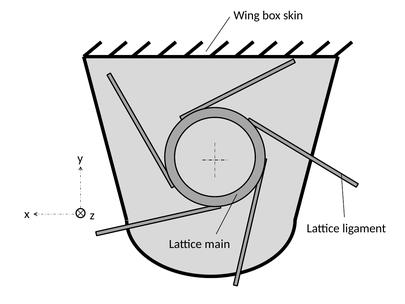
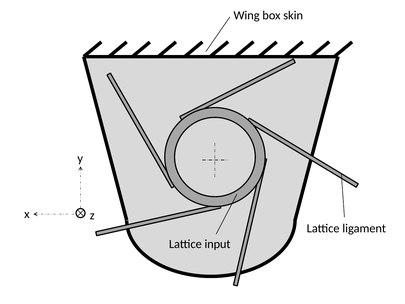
main: main -> input
